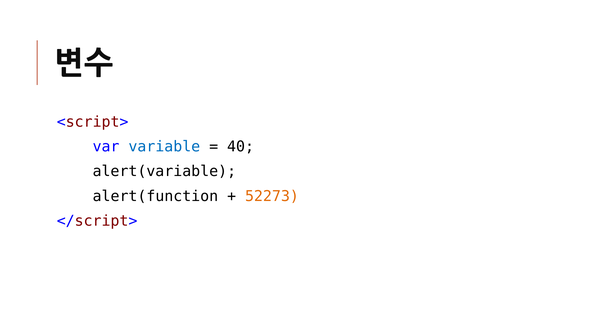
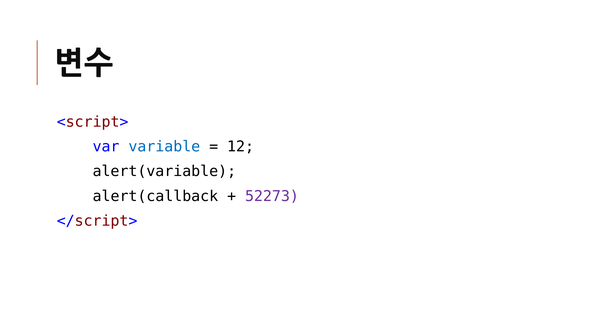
40: 40 -> 12
alert(function: alert(function -> alert(callback
52273 colour: orange -> purple
